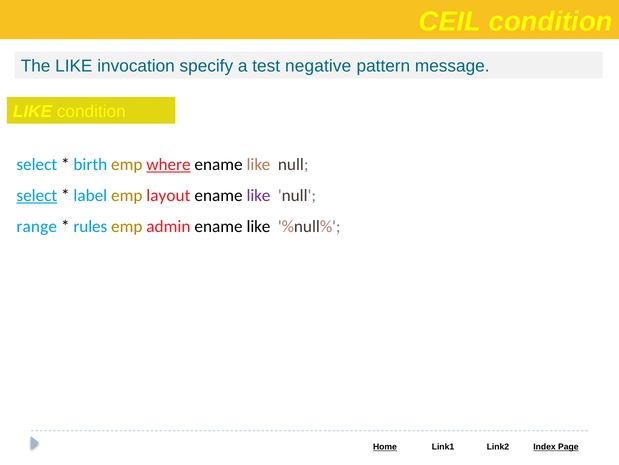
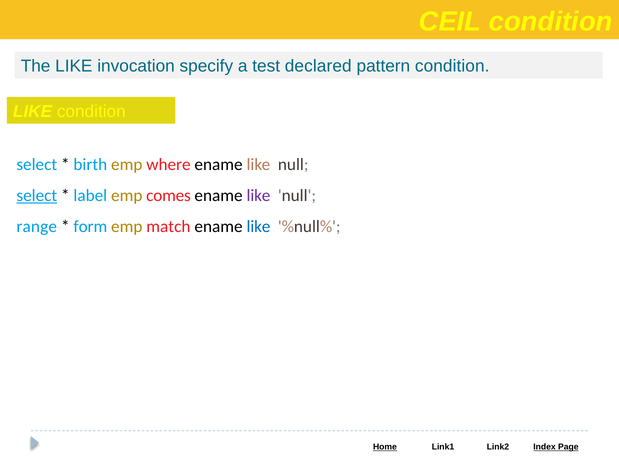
negative: negative -> declared
pattern message: message -> condition
where underline: present -> none
layout: layout -> comes
rules: rules -> form
admin: admin -> match
like at (258, 226) colour: black -> blue
